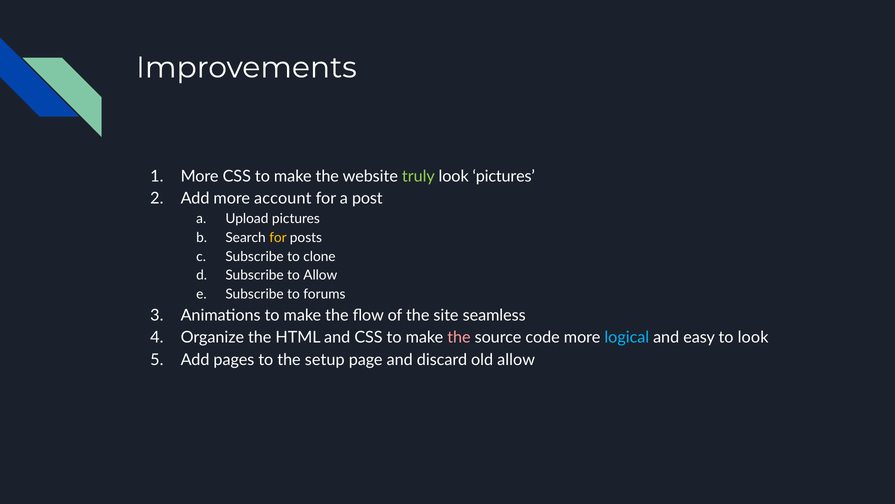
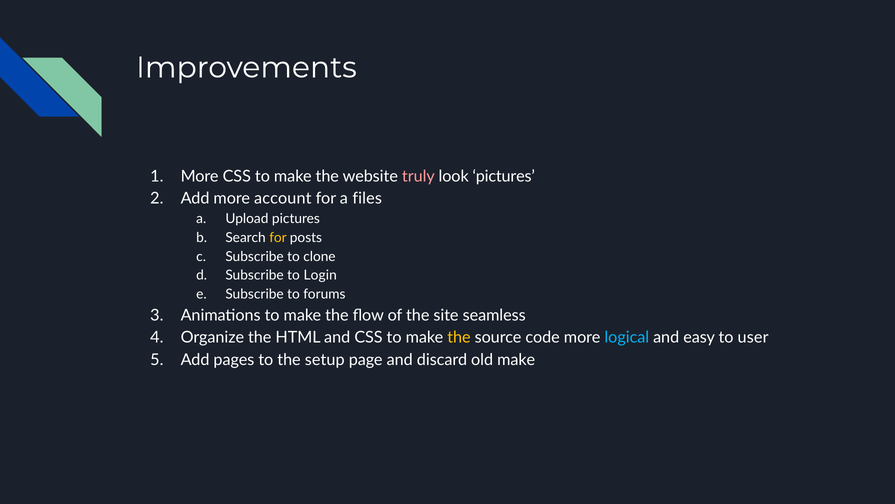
truly colour: light green -> pink
post: post -> files
to Allow: Allow -> Login
the at (459, 337) colour: pink -> yellow
to look: look -> user
old allow: allow -> make
